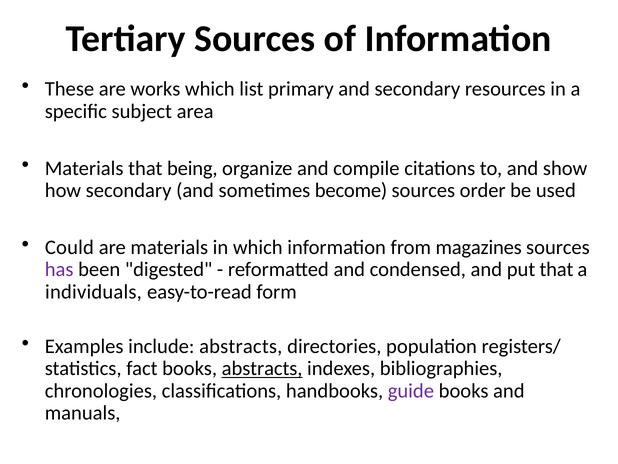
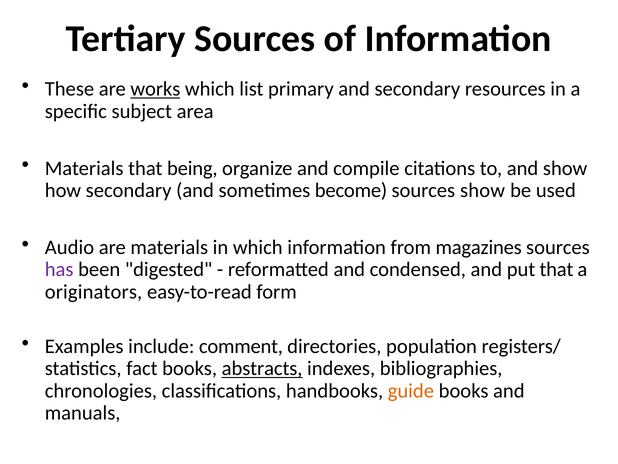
works underline: none -> present
sources order: order -> show
Could: Could -> Audio
individuals: individuals -> originators
include abstracts: abstracts -> comment
guide colour: purple -> orange
